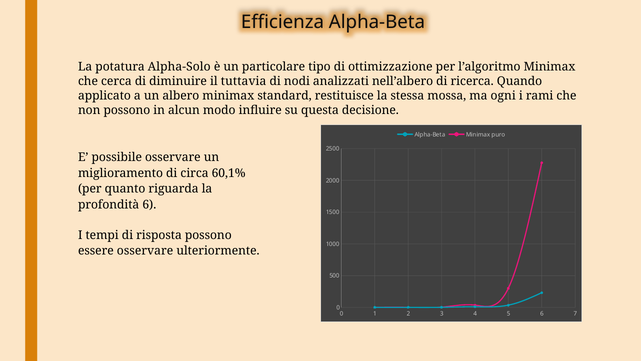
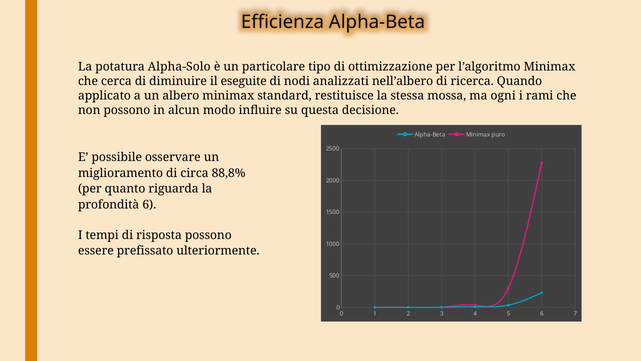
tuttavia: tuttavia -> eseguite
60,1%: 60,1% -> 88,8%
essere osservare: osservare -> prefissato
